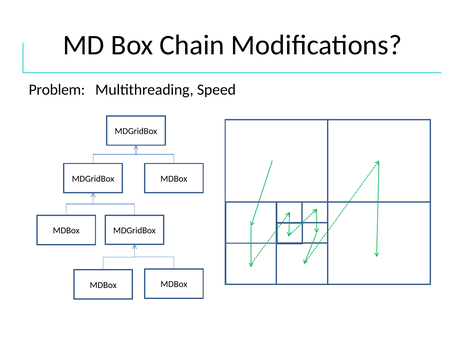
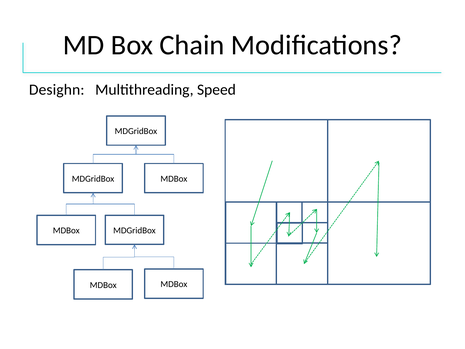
Problem: Problem -> Desighn
